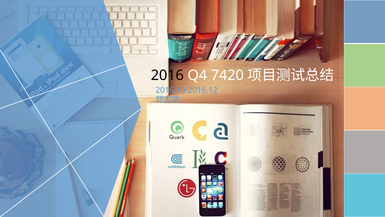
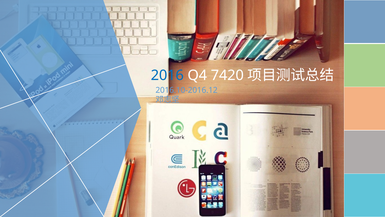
2016 colour: black -> blue
